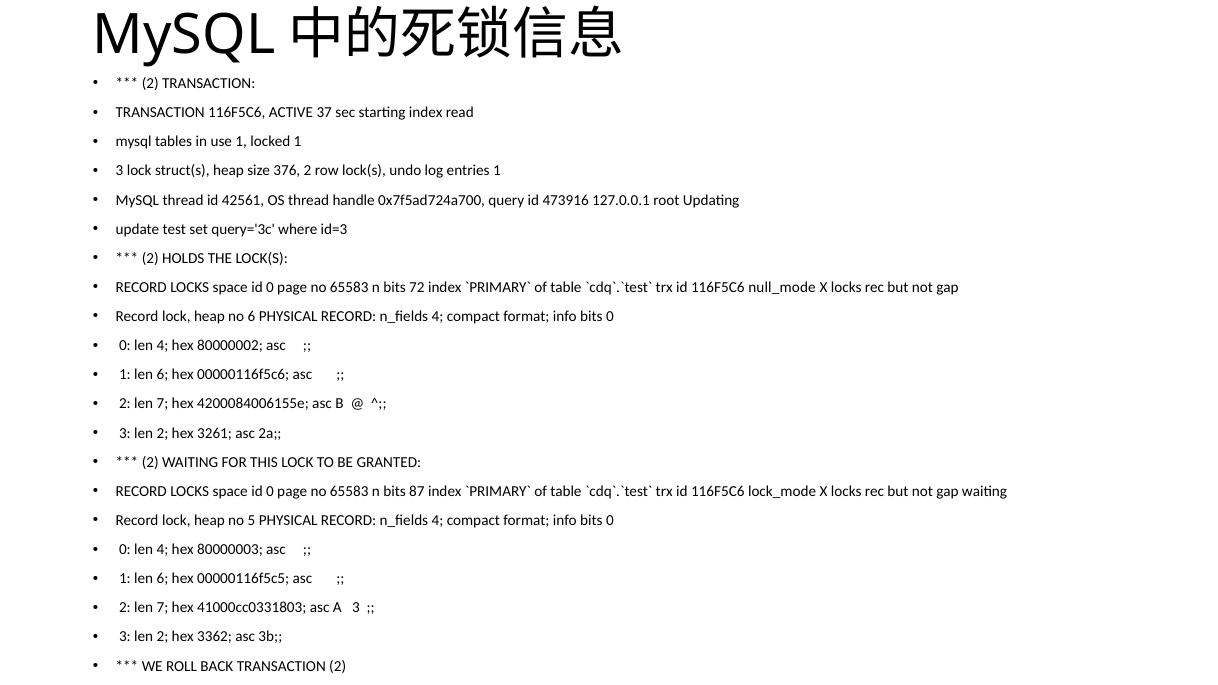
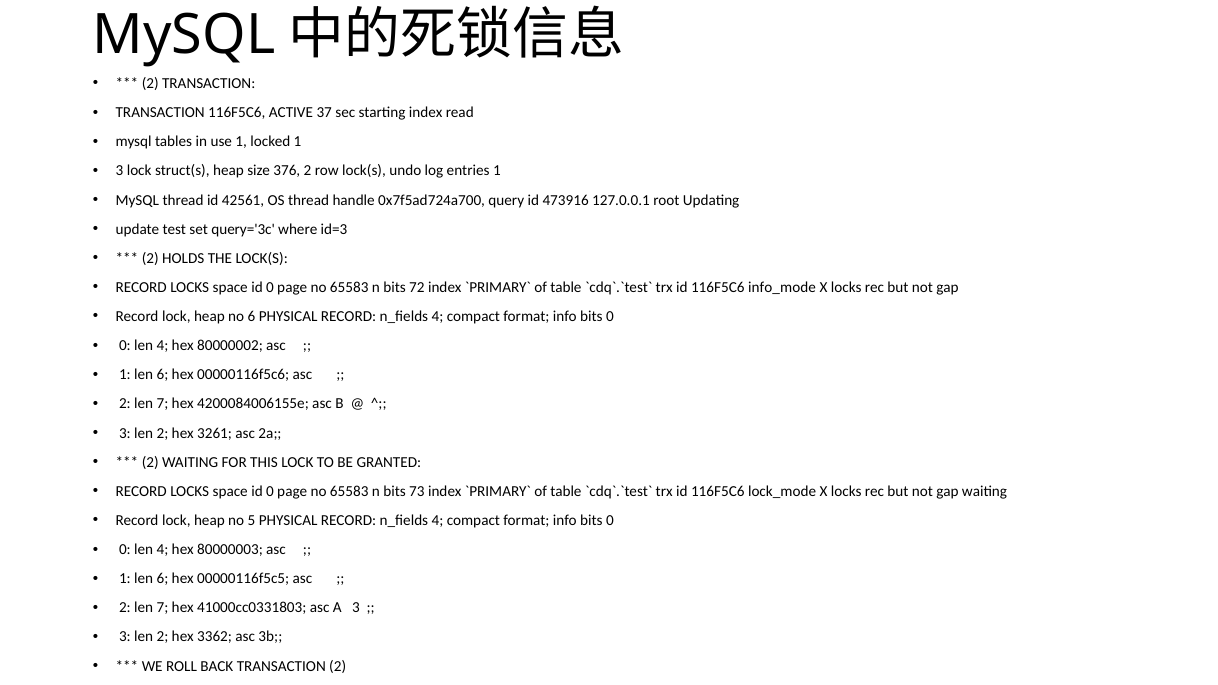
null_mode: null_mode -> info_mode
87: 87 -> 73
